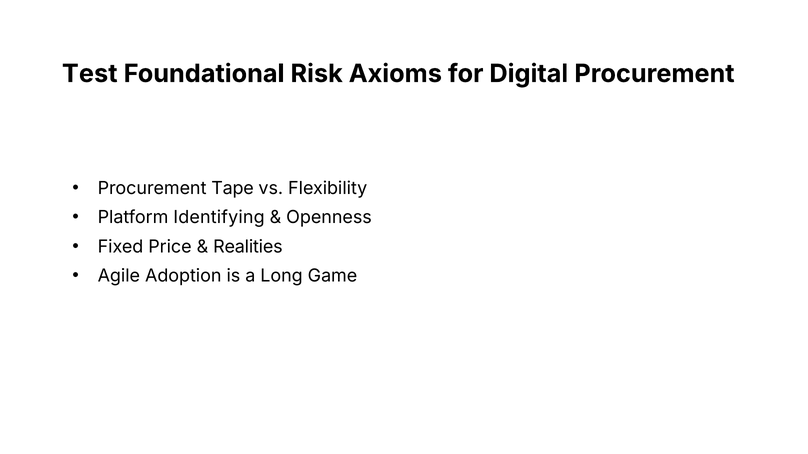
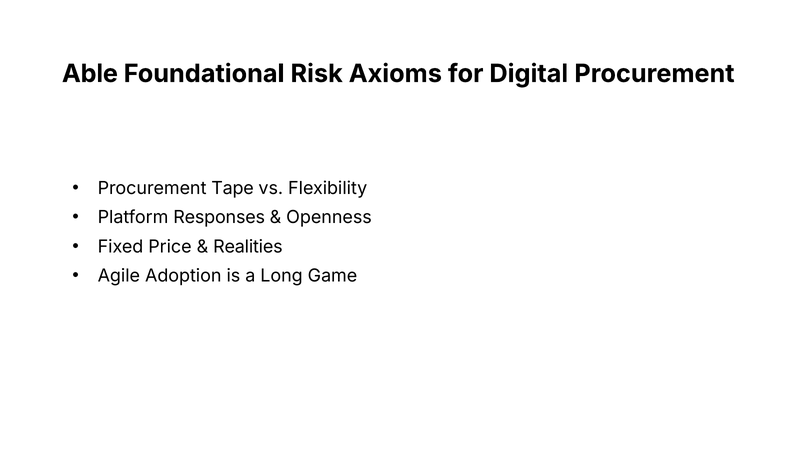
Test: Test -> Able
Identifying: Identifying -> Responses
